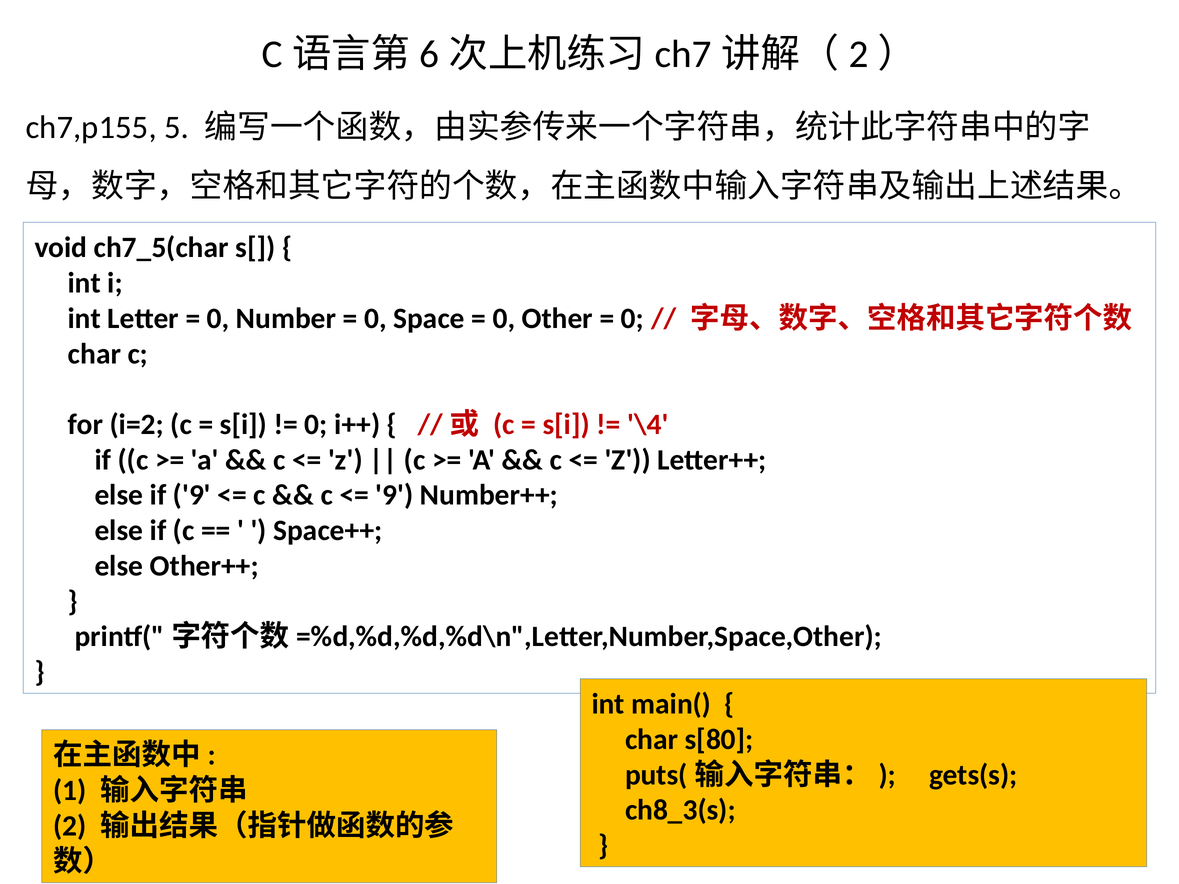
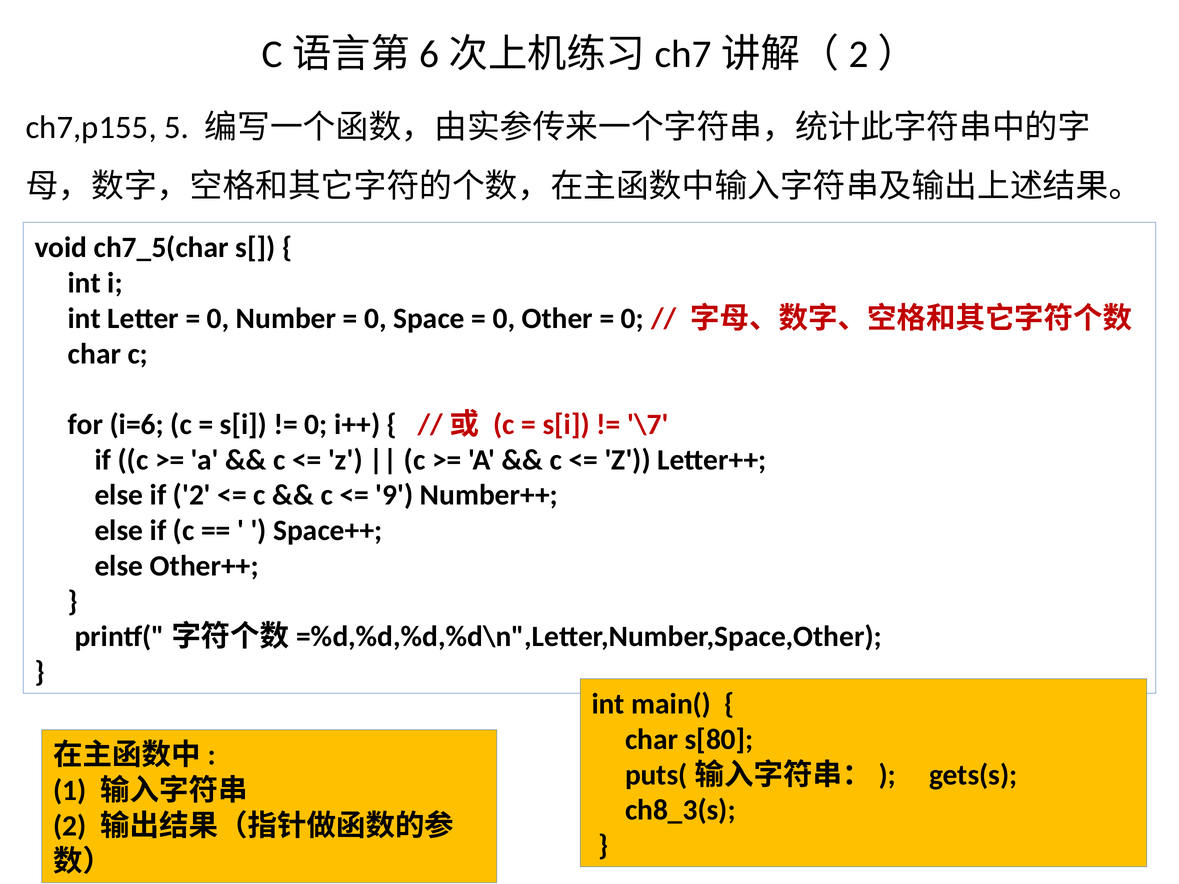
i=2: i=2 -> i=6
\4: \4 -> \7
if 9: 9 -> 2
